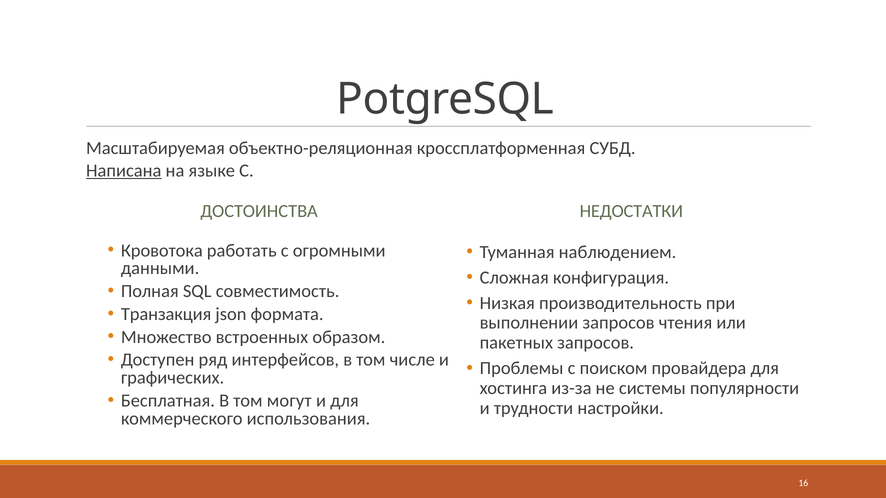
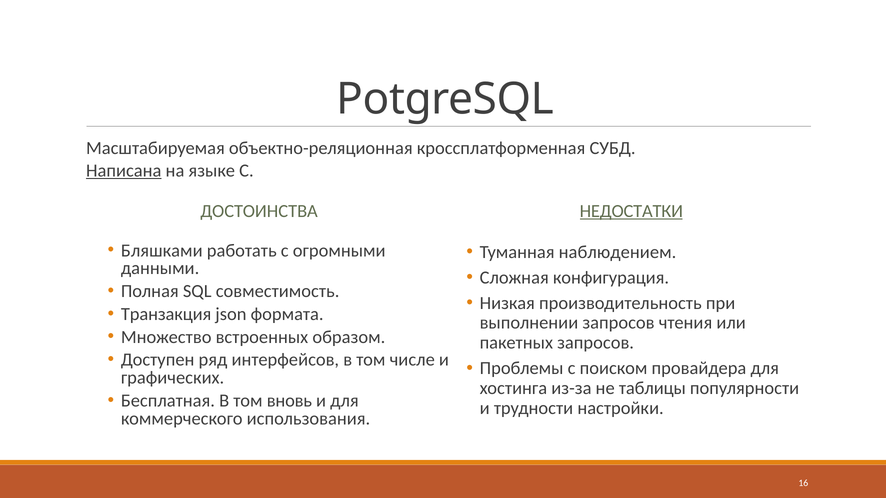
НЕДОСТАТКИ underline: none -> present
Кровотока: Кровотока -> Бляшками
системы: системы -> таблицы
могут: могут -> вновь
